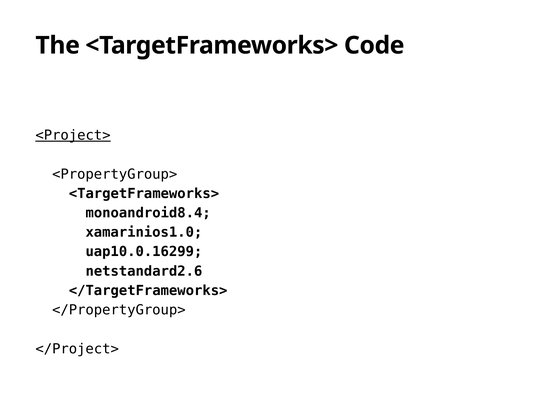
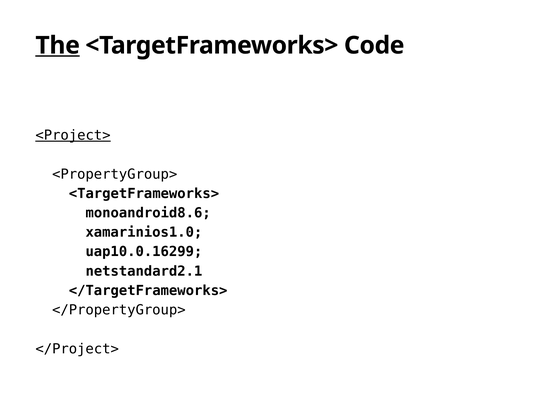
The underline: none -> present
monoandroid8.4: monoandroid8.4 -> monoandroid8.6
netstandard2.6: netstandard2.6 -> netstandard2.1
